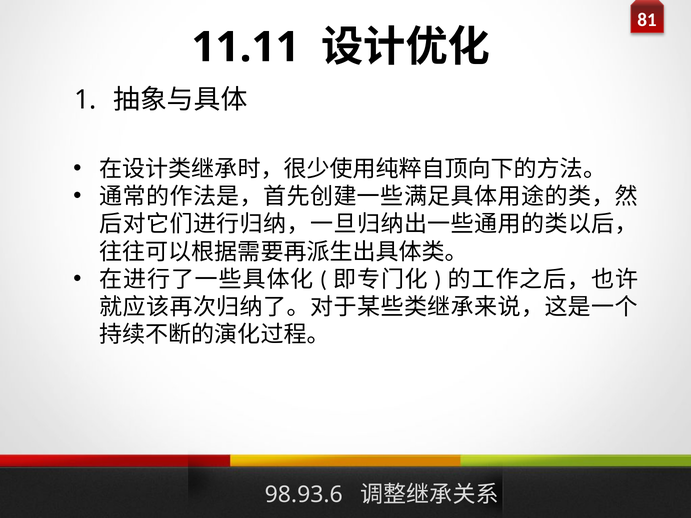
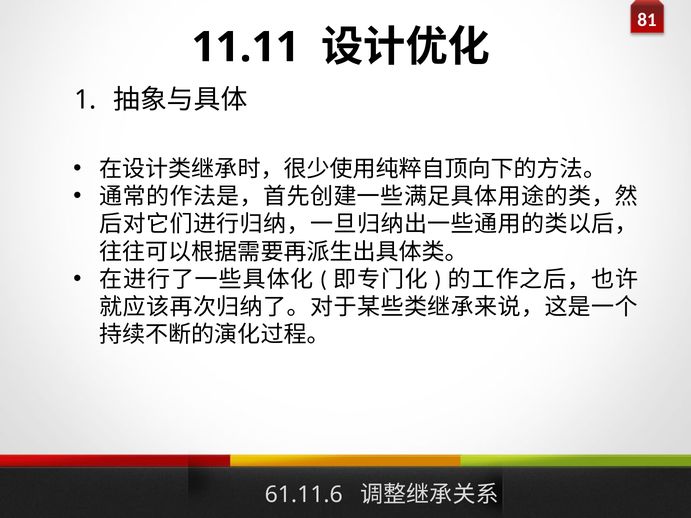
98.93.6: 98.93.6 -> 61.11.6
